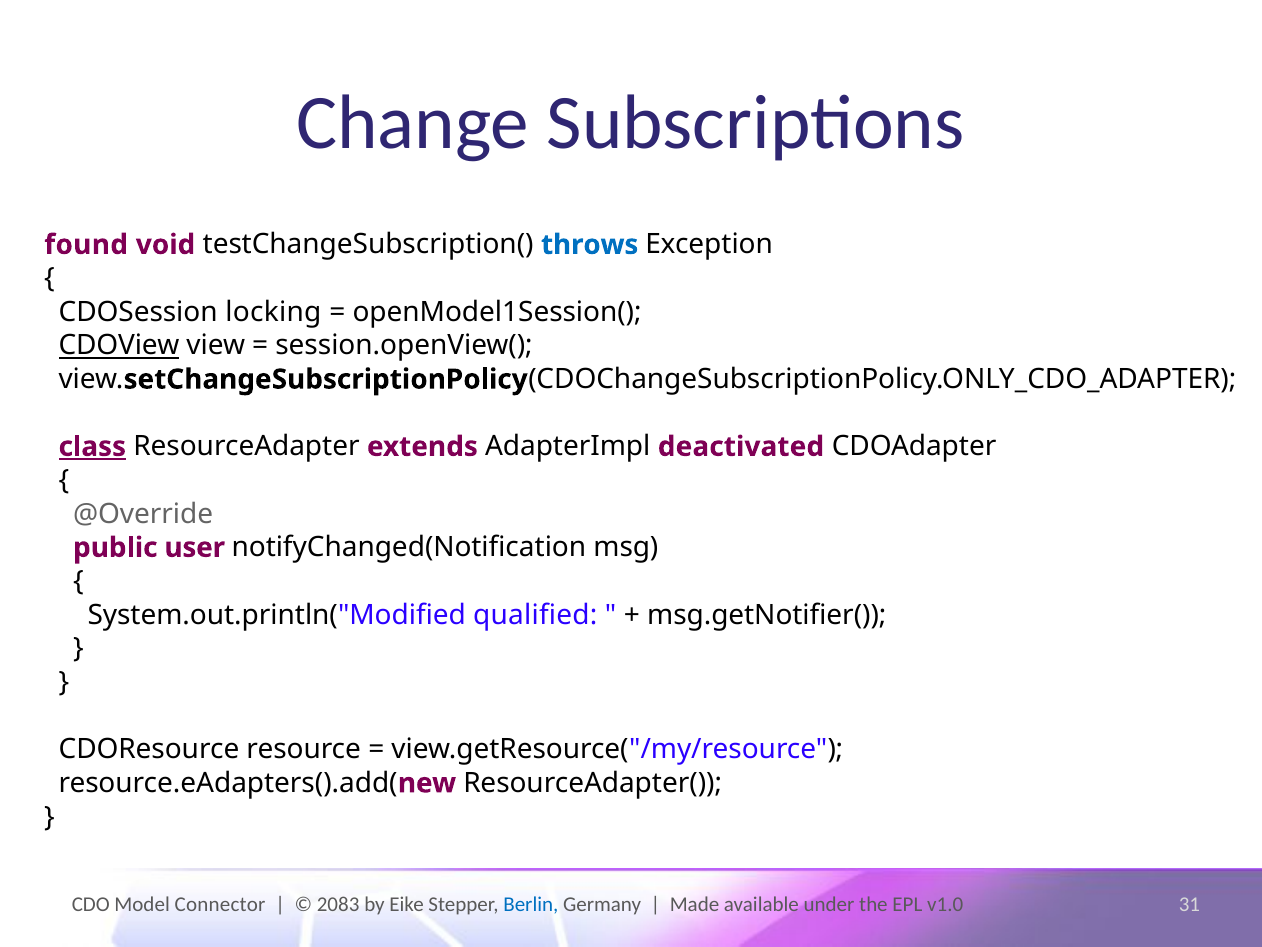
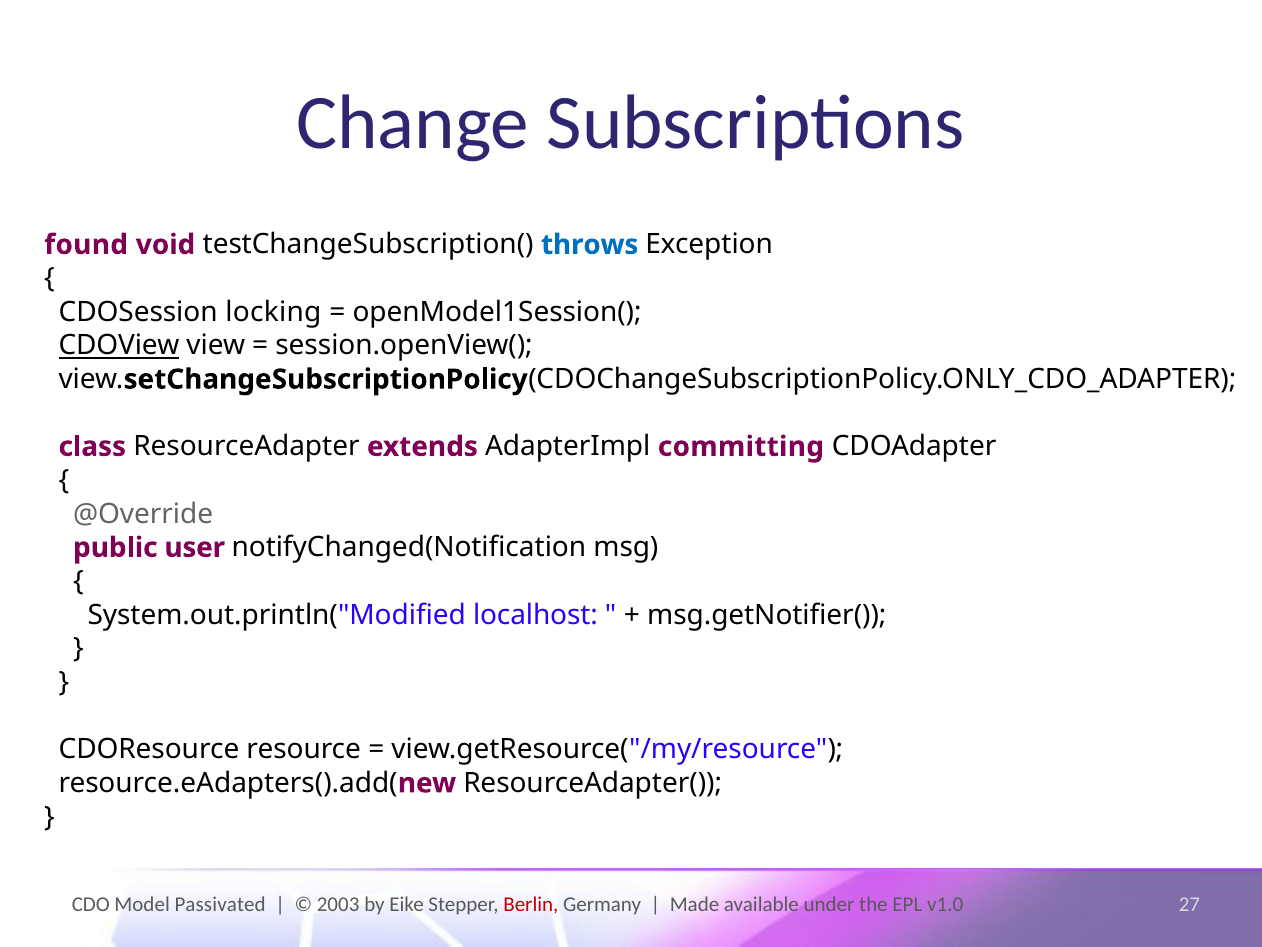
class underline: present -> none
deactivated: deactivated -> committing
qualified: qualified -> localhost
Connector: Connector -> Passivated
2083: 2083 -> 2003
Berlin colour: blue -> red
31: 31 -> 27
